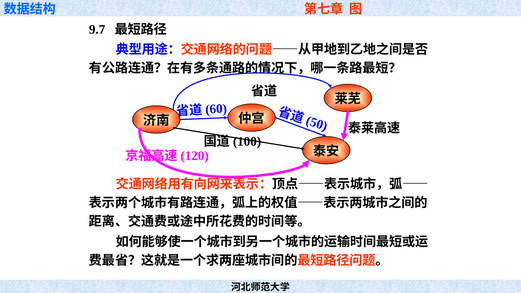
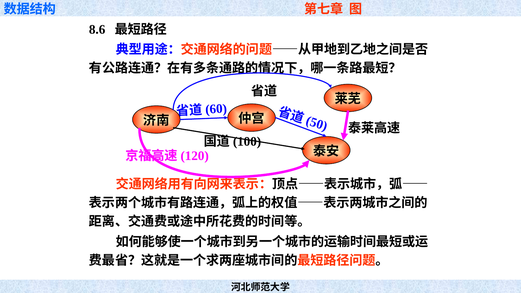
9.7: 9.7 -> 8.6
